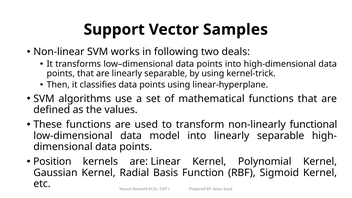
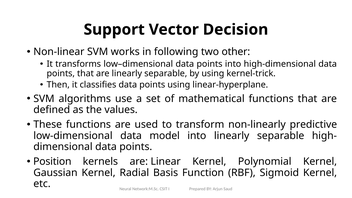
Samples: Samples -> Decision
deals: deals -> other
functional: functional -> predictive
